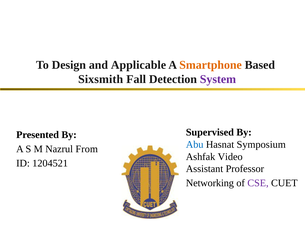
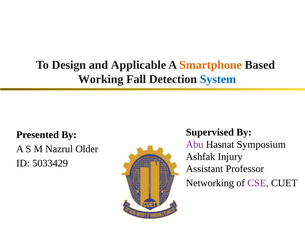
Sixsmith: Sixsmith -> Working
System colour: purple -> blue
Abu colour: blue -> purple
From: From -> Older
Video: Video -> Injury
1204521: 1204521 -> 5033429
